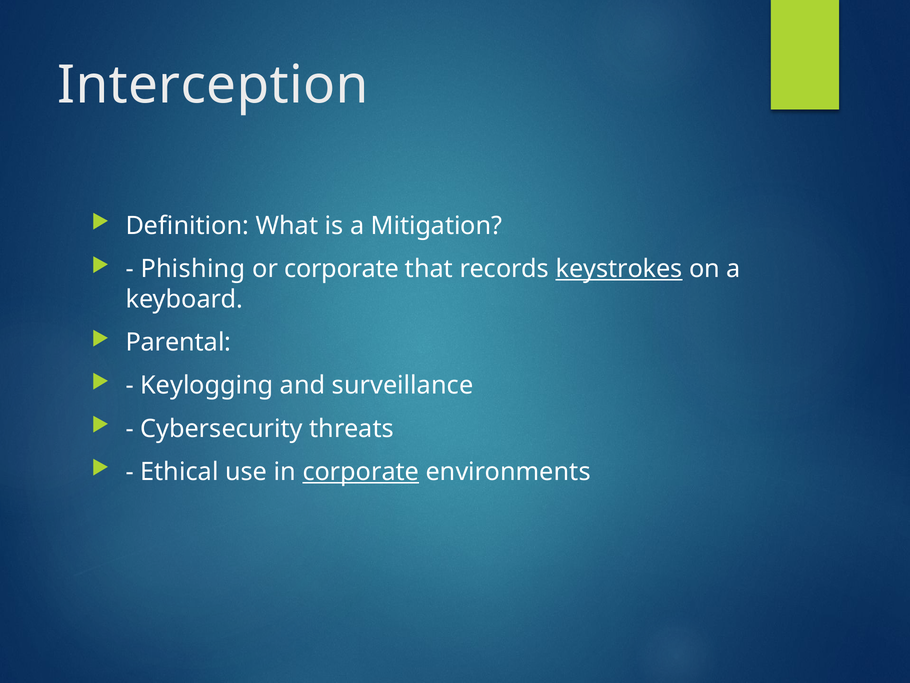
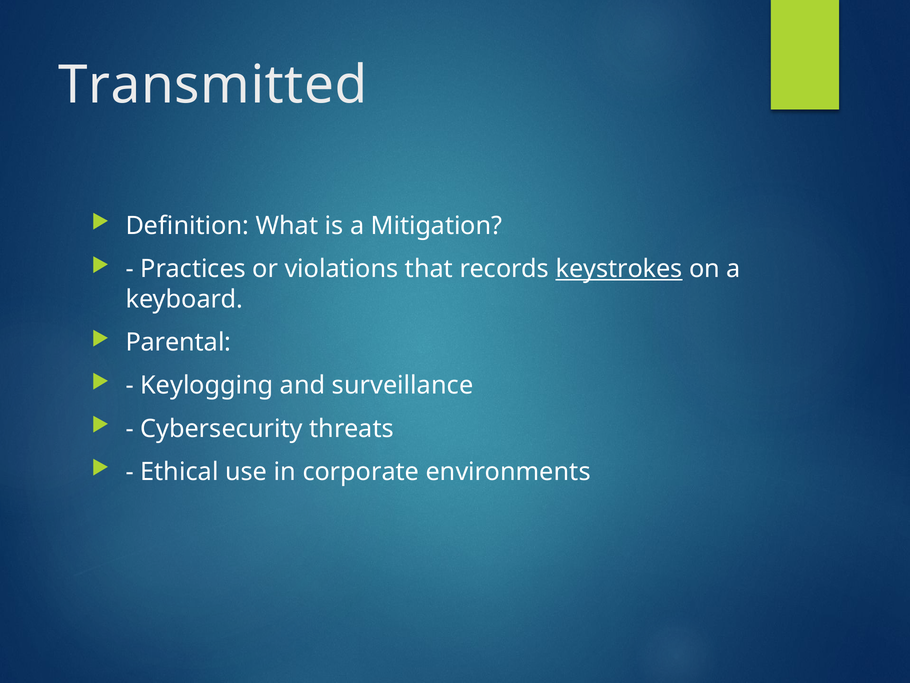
Interception: Interception -> Transmitted
Phishing: Phishing -> Practices
or corporate: corporate -> violations
corporate at (361, 471) underline: present -> none
